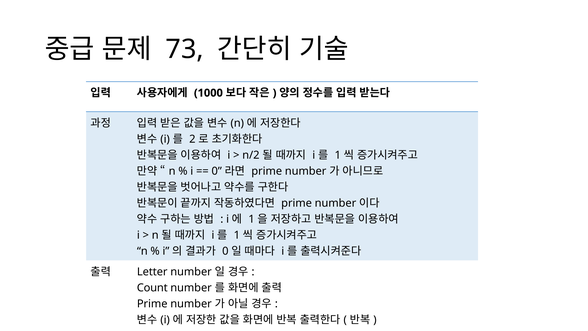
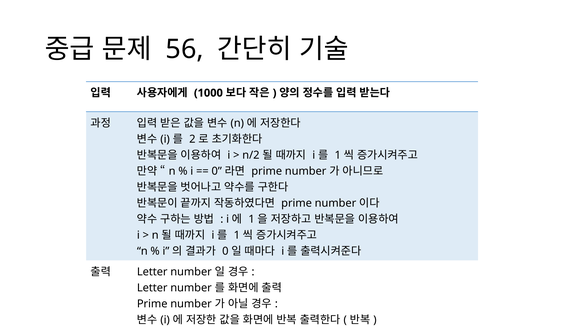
73: 73 -> 56
Count at (152, 288): Count -> Letter
